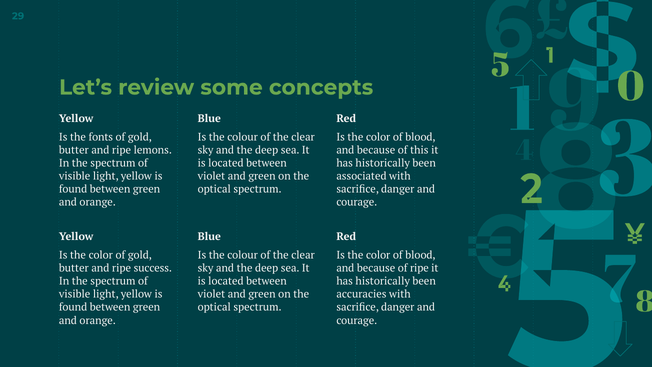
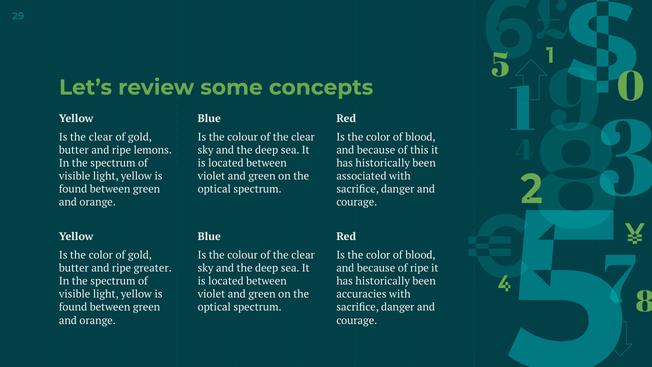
Is the fonts: fonts -> clear
success: success -> greater
